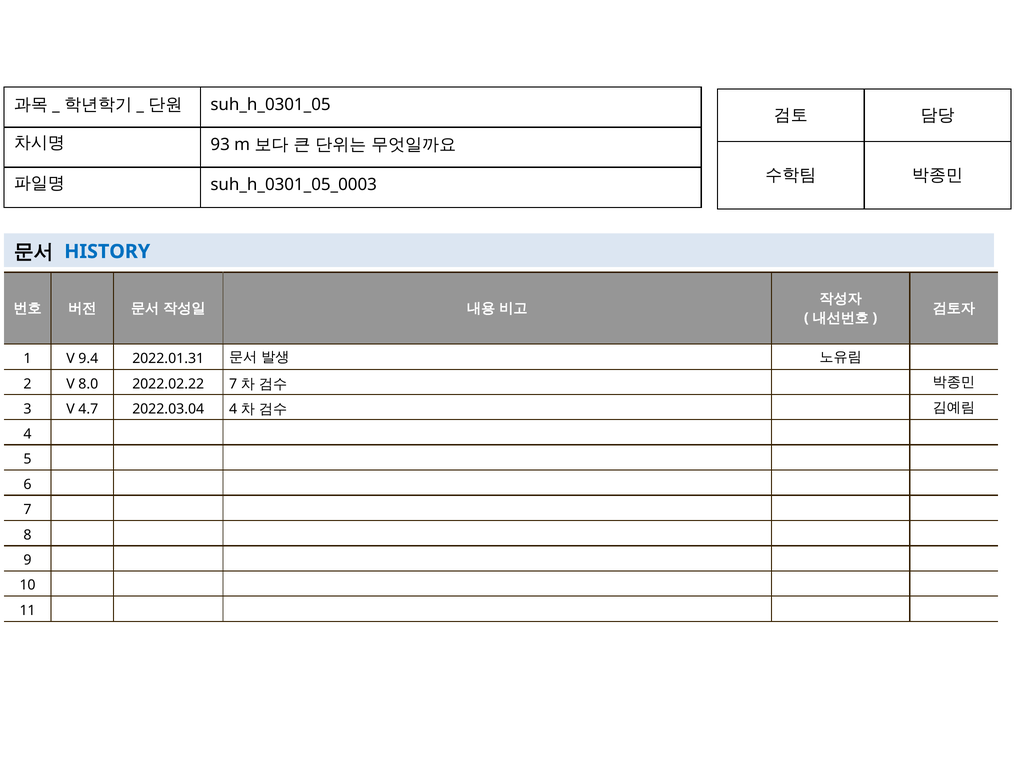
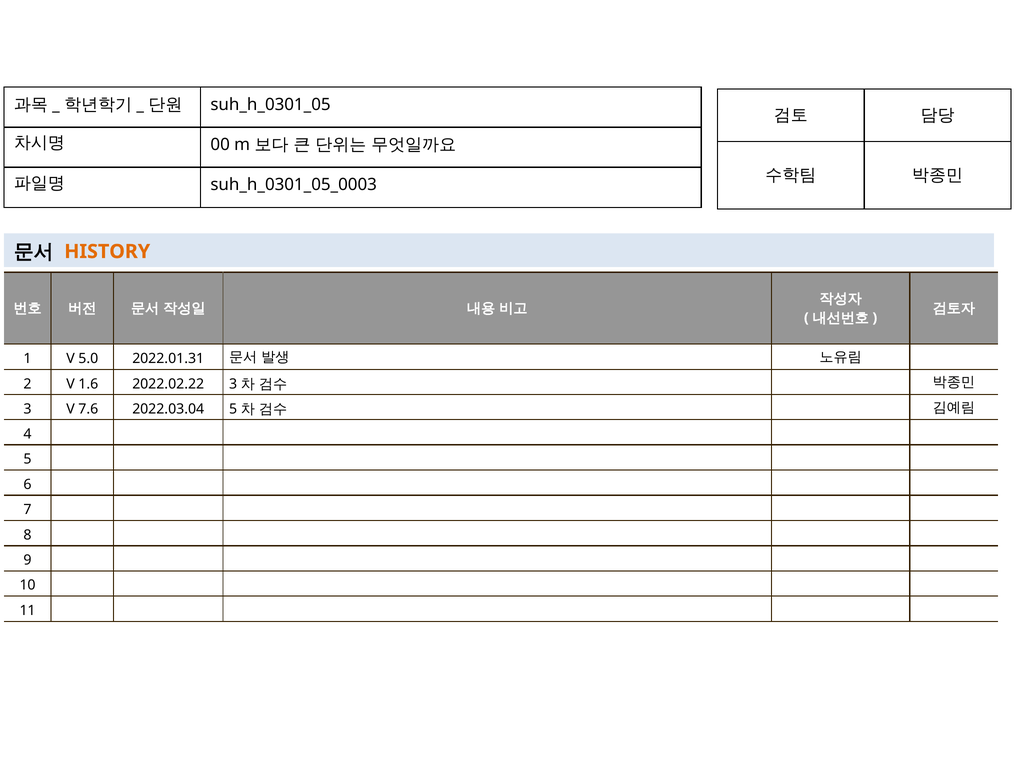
93: 93 -> 00
HISTORY colour: blue -> orange
9.4: 9.4 -> 5.0
8.0: 8.0 -> 1.6
2022.02.22 7: 7 -> 3
4.7: 4.7 -> 7.6
2022.03.04 4: 4 -> 5
